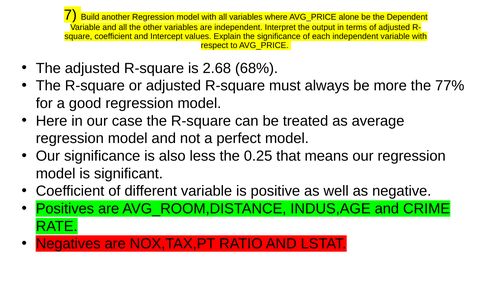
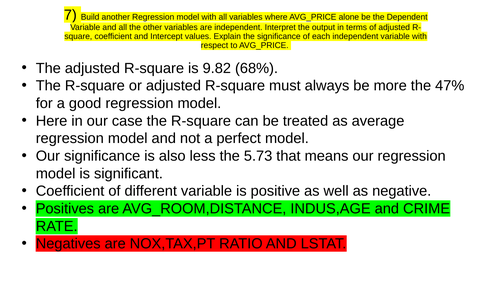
2.68: 2.68 -> 9.82
77%: 77% -> 47%
0.25: 0.25 -> 5.73
